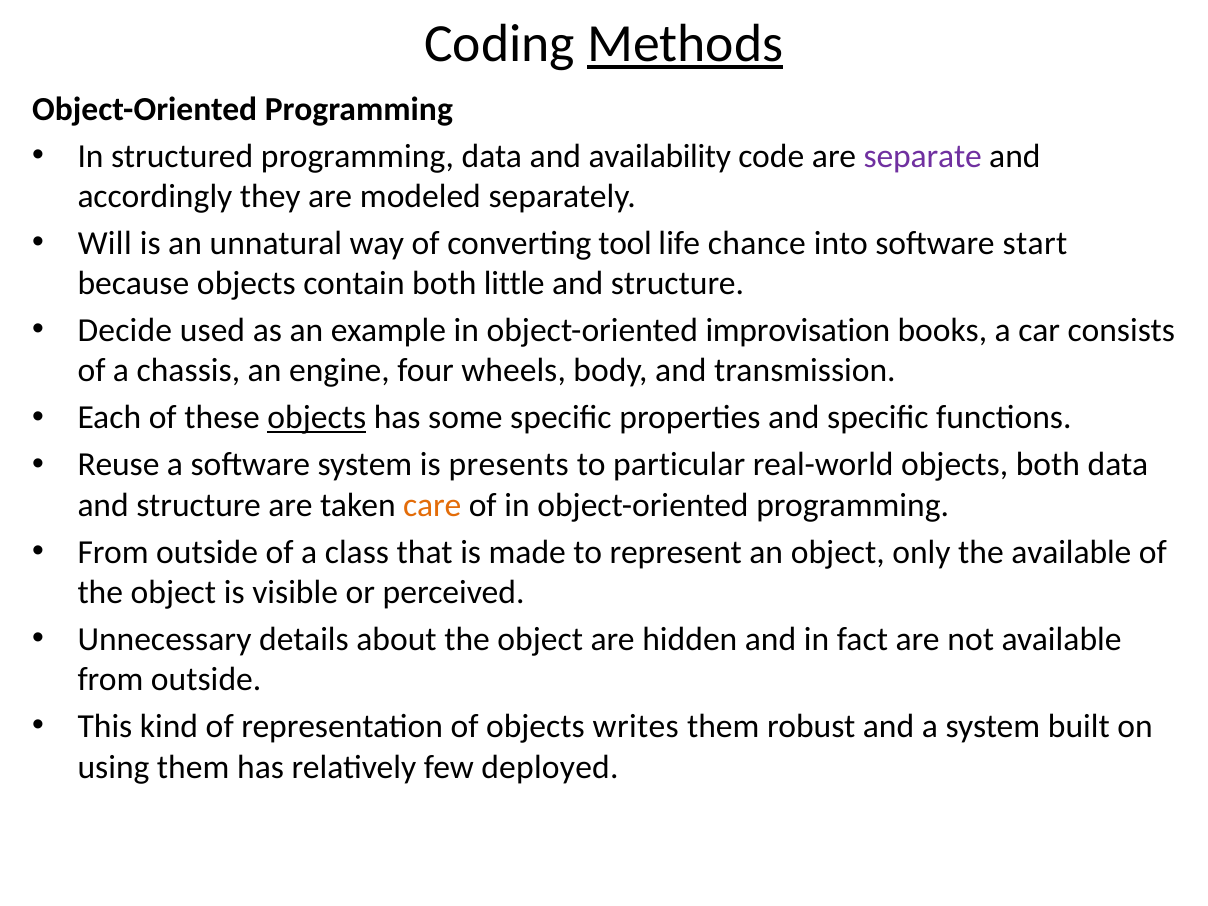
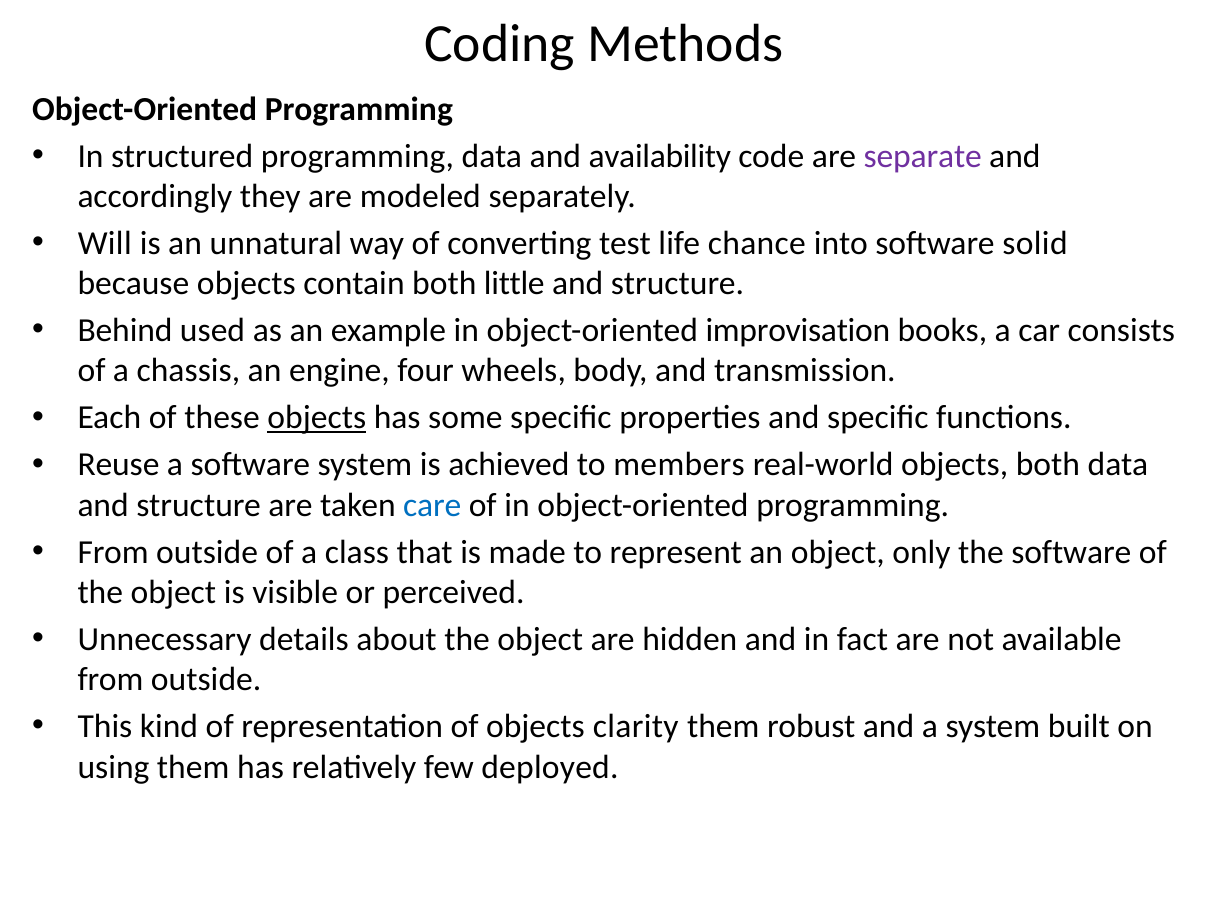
Methods underline: present -> none
tool: tool -> test
start: start -> solid
Decide: Decide -> Behind
presents: presents -> achieved
particular: particular -> members
care colour: orange -> blue
the available: available -> software
writes: writes -> clarity
